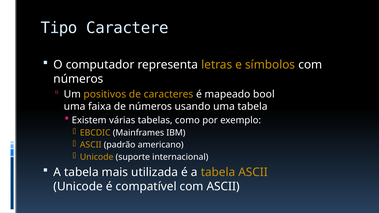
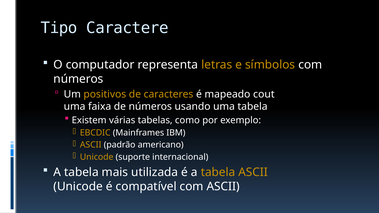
bool: bool -> cout
